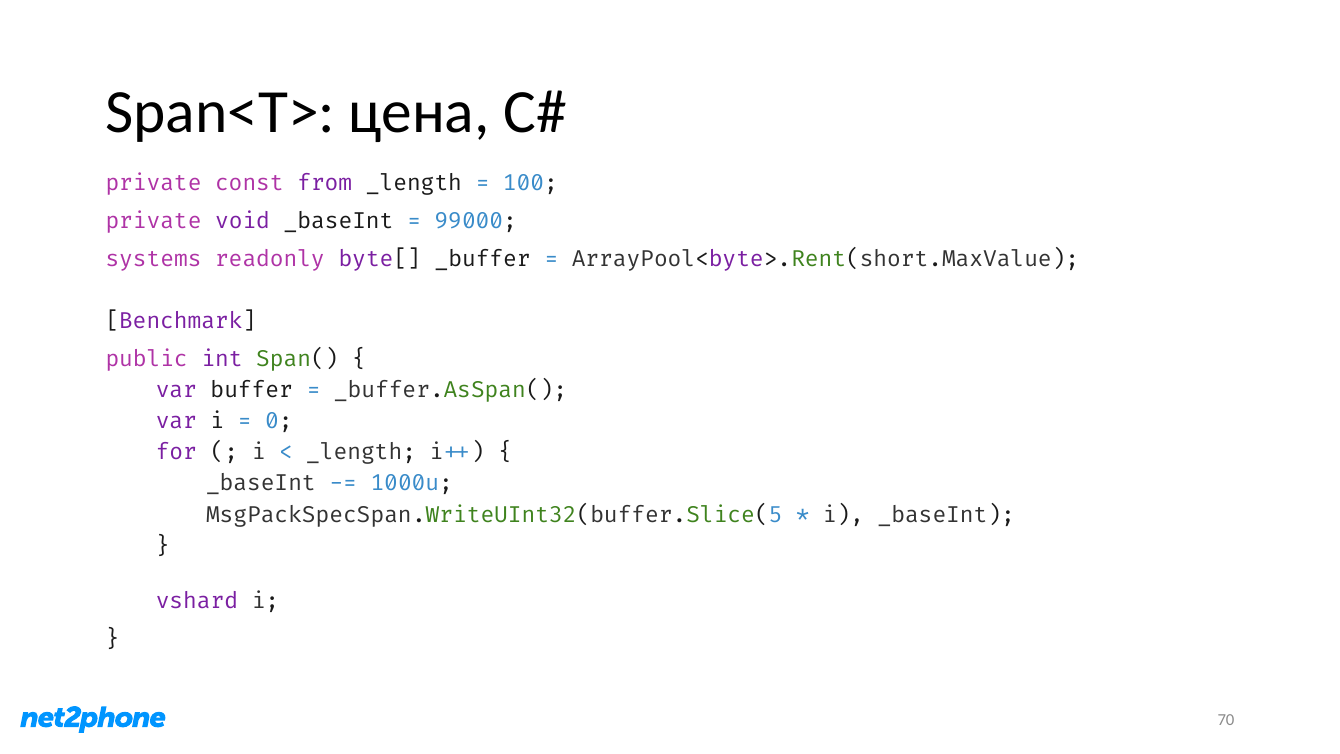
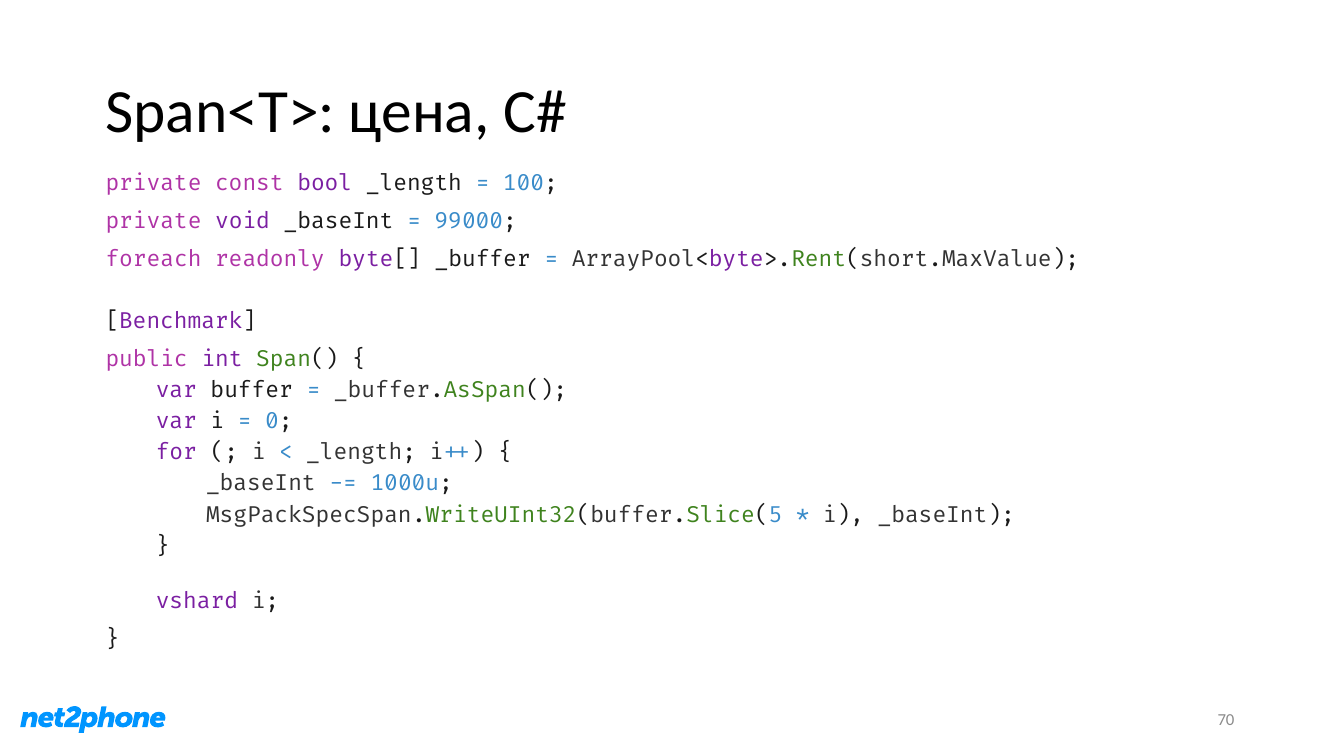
from: from -> bool
systems: systems -> foreach
